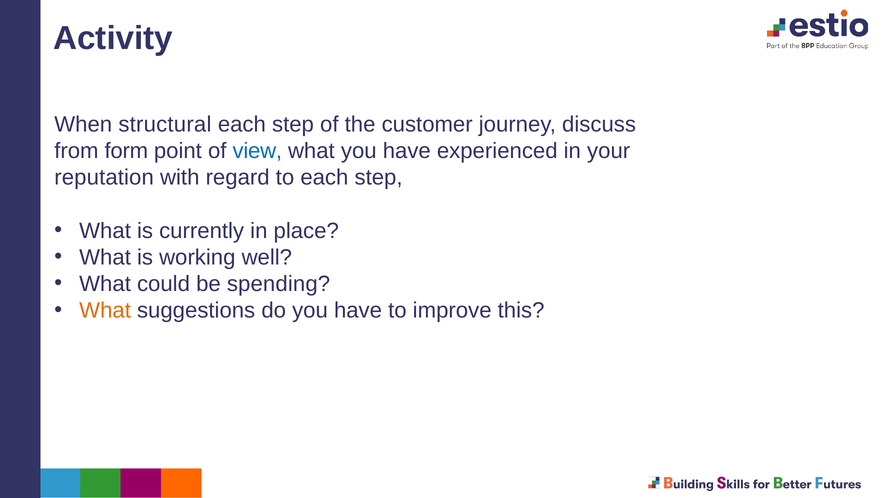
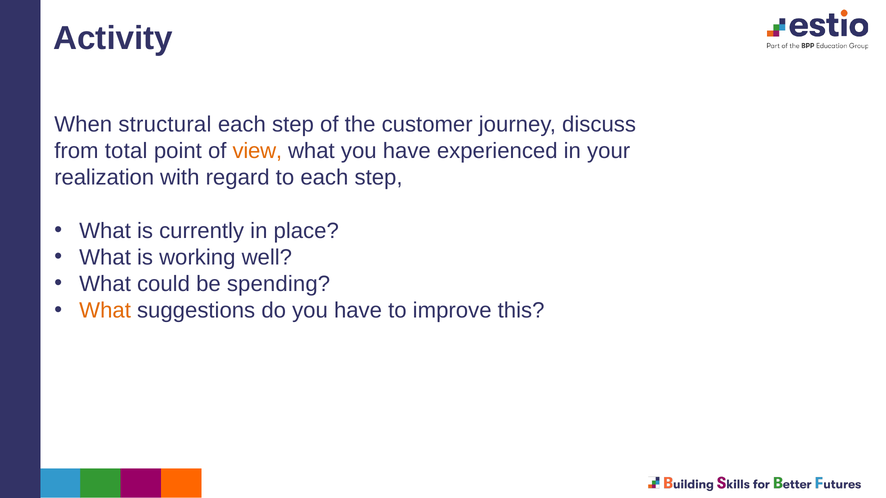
form: form -> total
view colour: blue -> orange
reputation: reputation -> realization
